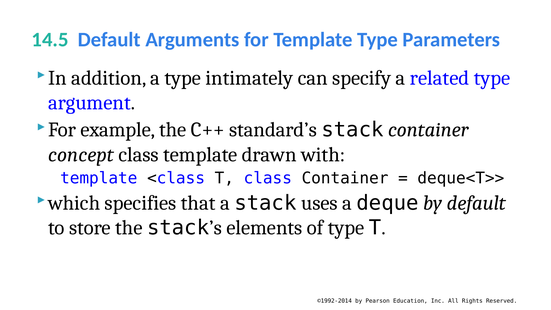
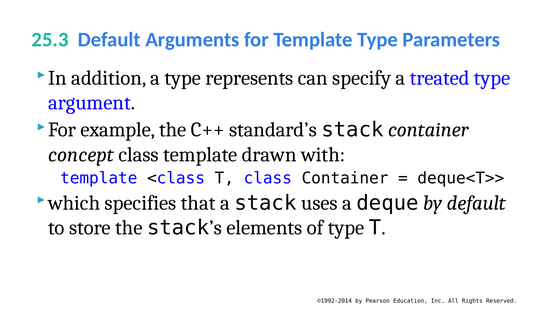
14.5: 14.5 -> 25.3
intimately: intimately -> represents
related: related -> treated
